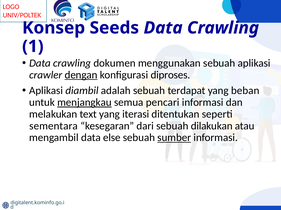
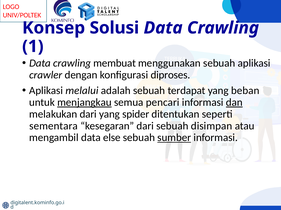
Seeds: Seeds -> Solusi
dokumen: dokumen -> membuat
dengan underline: present -> none
diambil: diambil -> melalui
dan underline: none -> present
melakukan text: text -> dari
iterasi: iterasi -> spider
dilakukan: dilakukan -> disimpan
